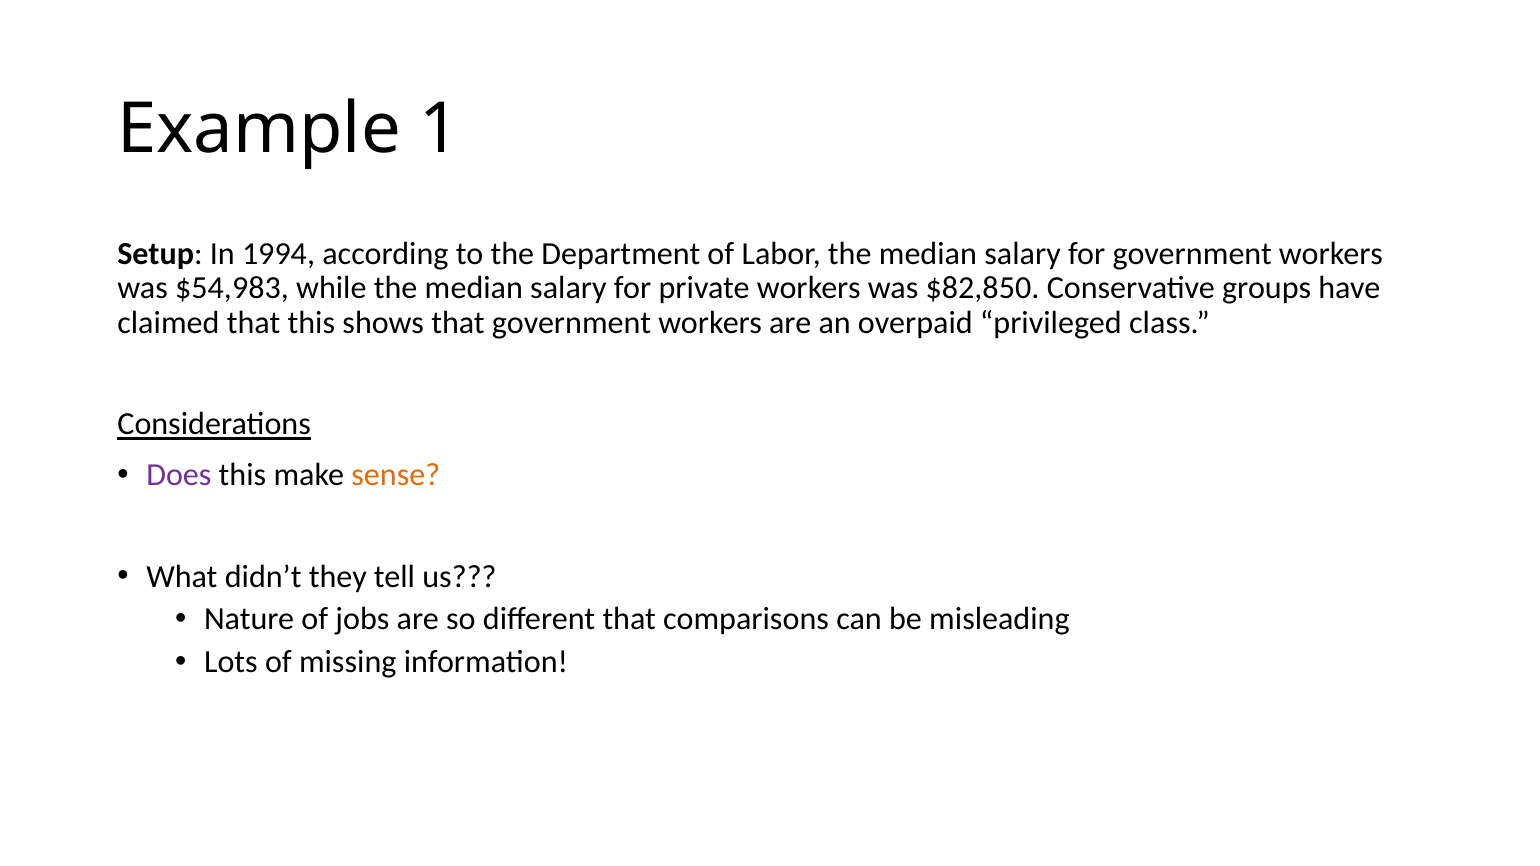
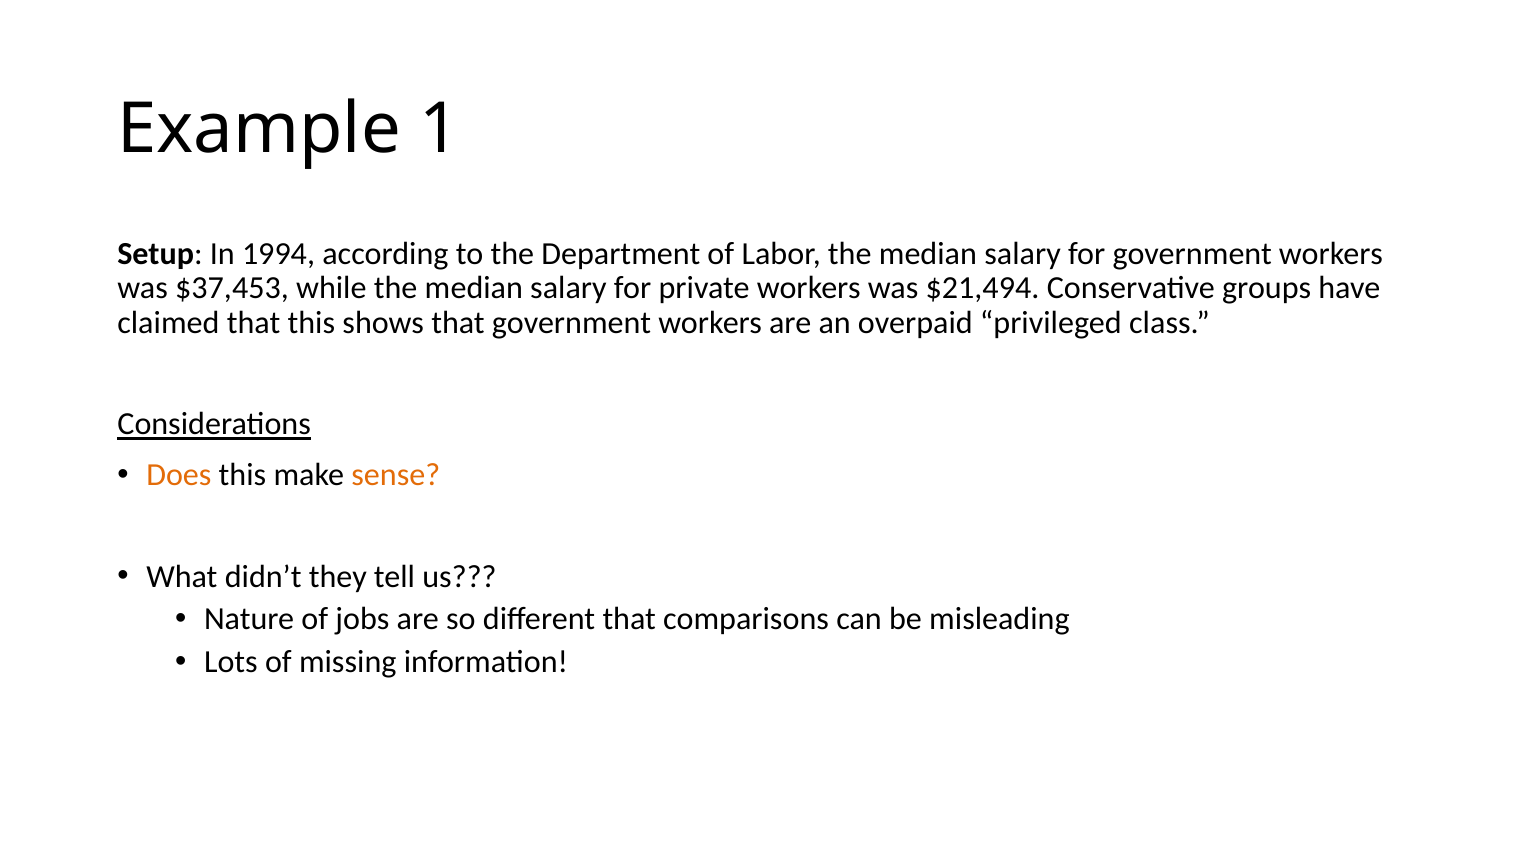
$54,983: $54,983 -> $37,453
$82,850: $82,850 -> $21,494
Does colour: purple -> orange
